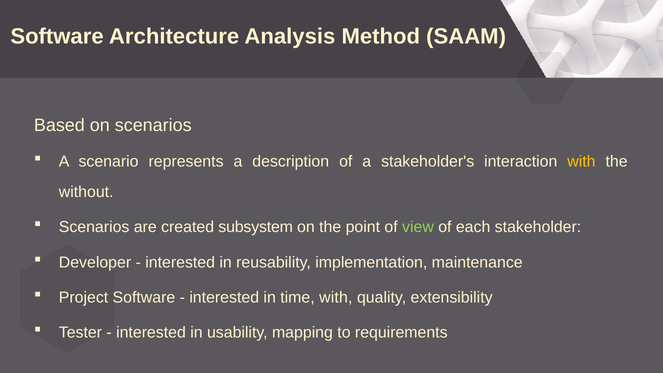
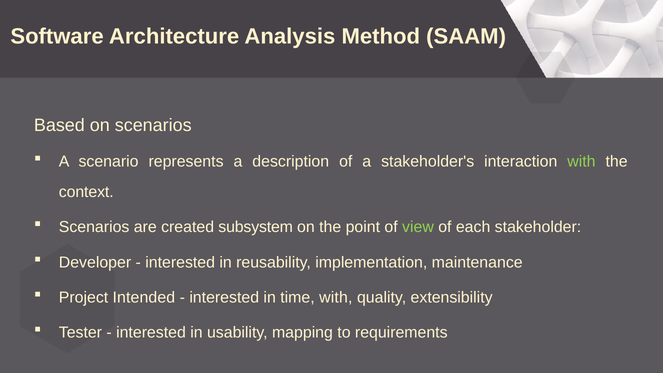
with at (581, 162) colour: yellow -> light green
without: without -> context
Project Software: Software -> Intended
